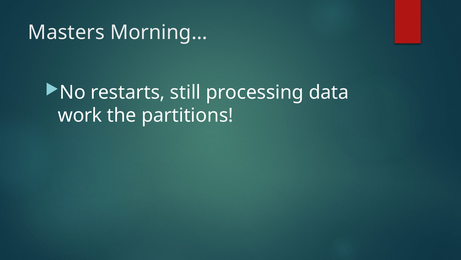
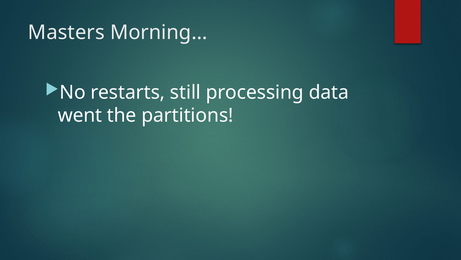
work: work -> went
